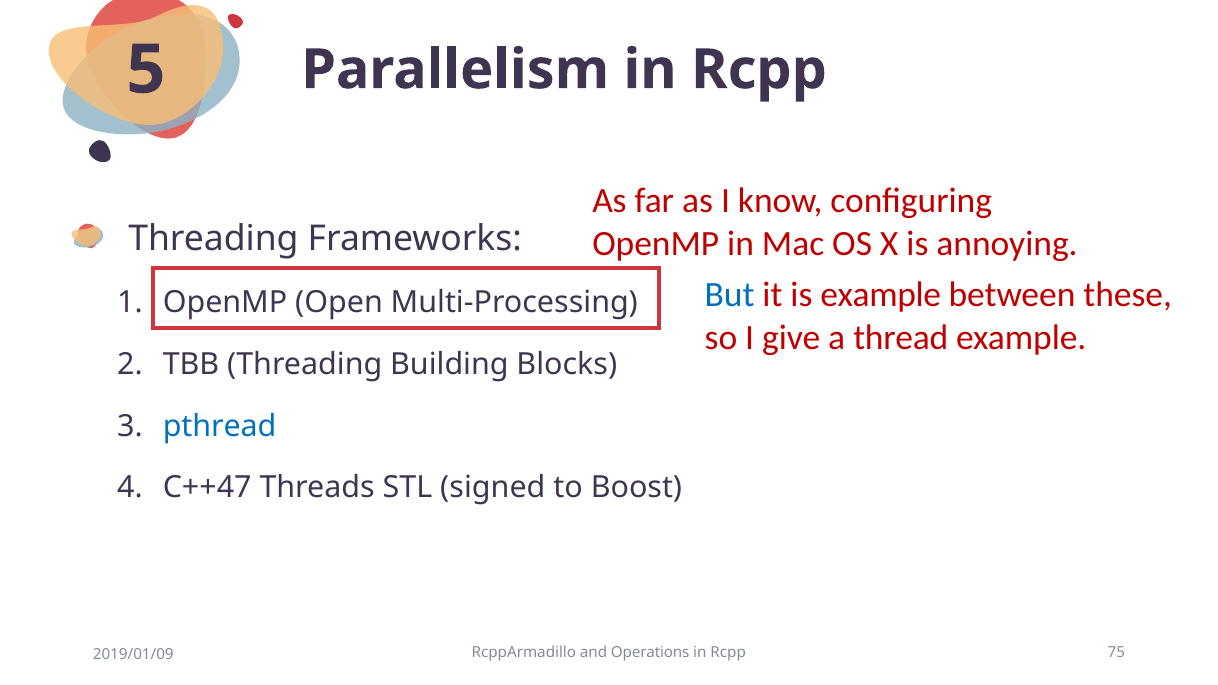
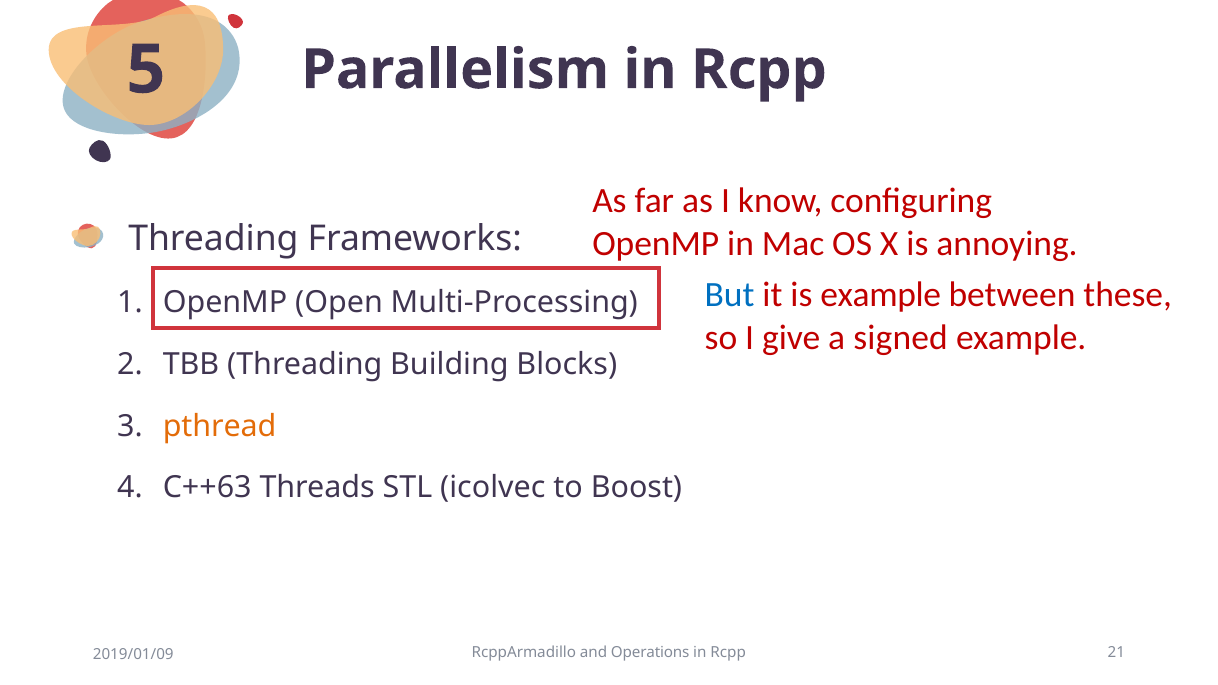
thread: thread -> signed
pthread colour: blue -> orange
C++47: C++47 -> C++63
signed: signed -> icolvec
75: 75 -> 21
